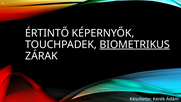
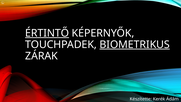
ÉRTINTŐ underline: none -> present
